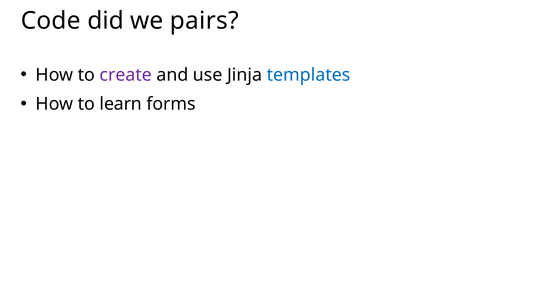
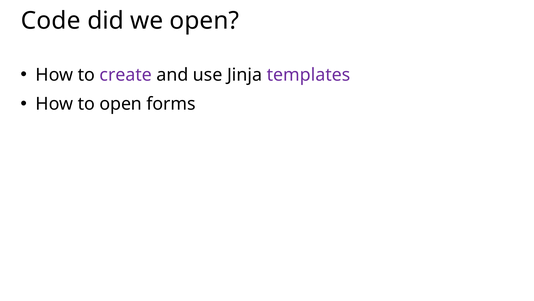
we pairs: pairs -> open
templates colour: blue -> purple
to learn: learn -> open
